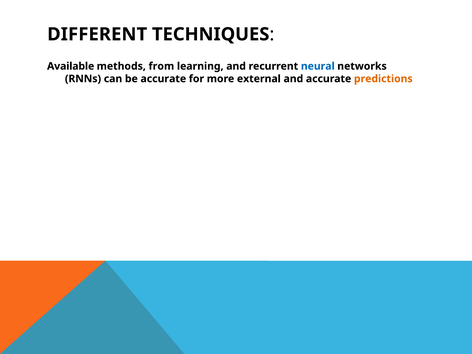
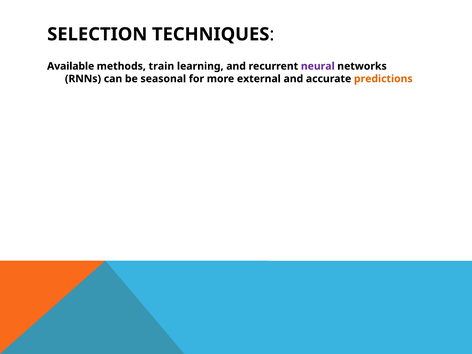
DIFFERENT: DIFFERENT -> SELECTION
from: from -> train
neural colour: blue -> purple
be accurate: accurate -> seasonal
